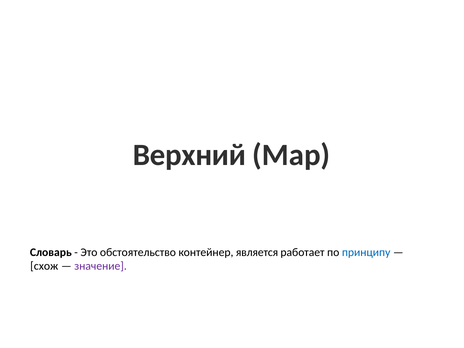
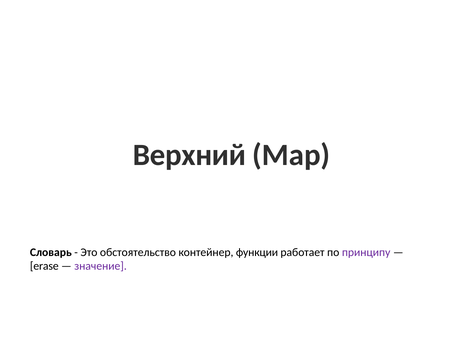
является: является -> функции
принципу colour: blue -> purple
схож: схож -> erase
